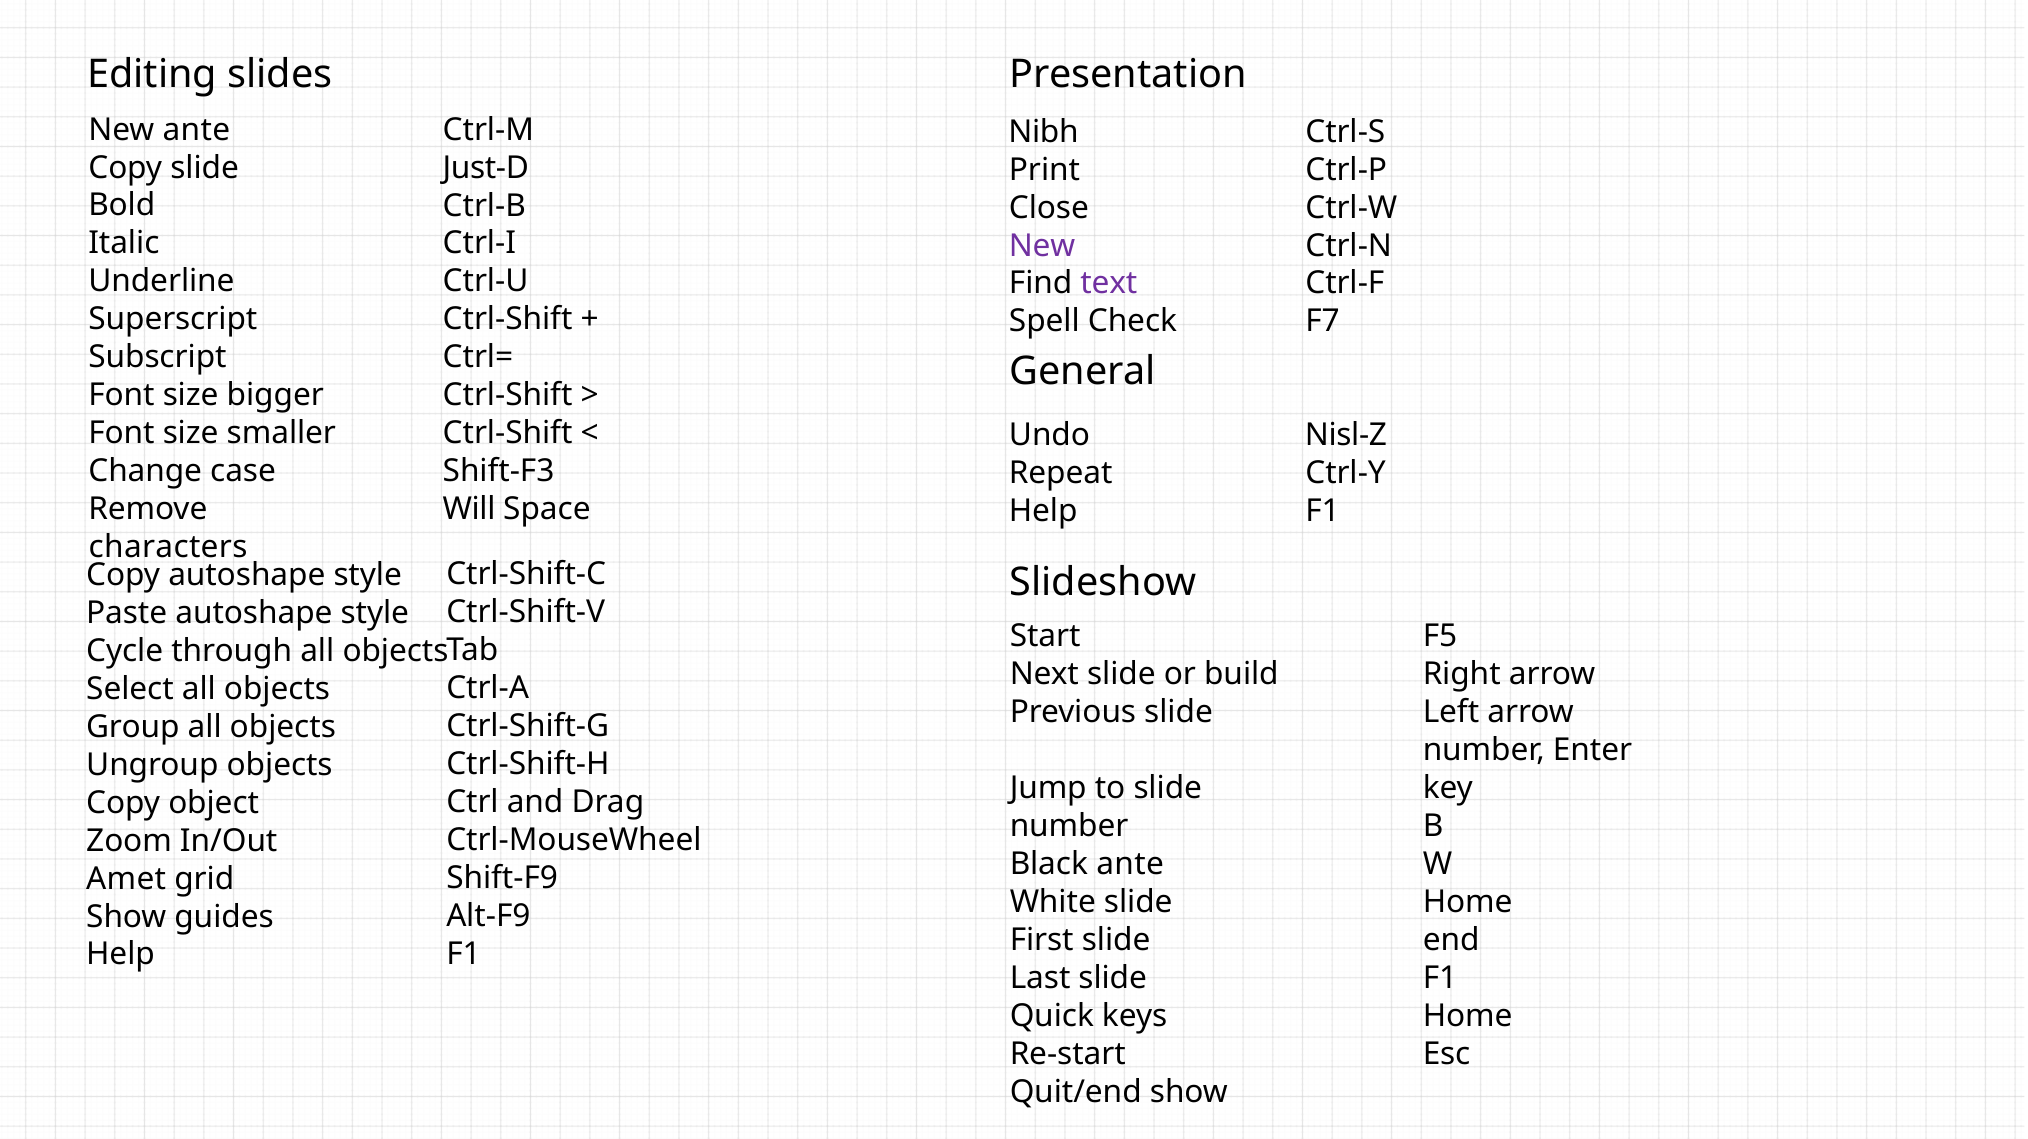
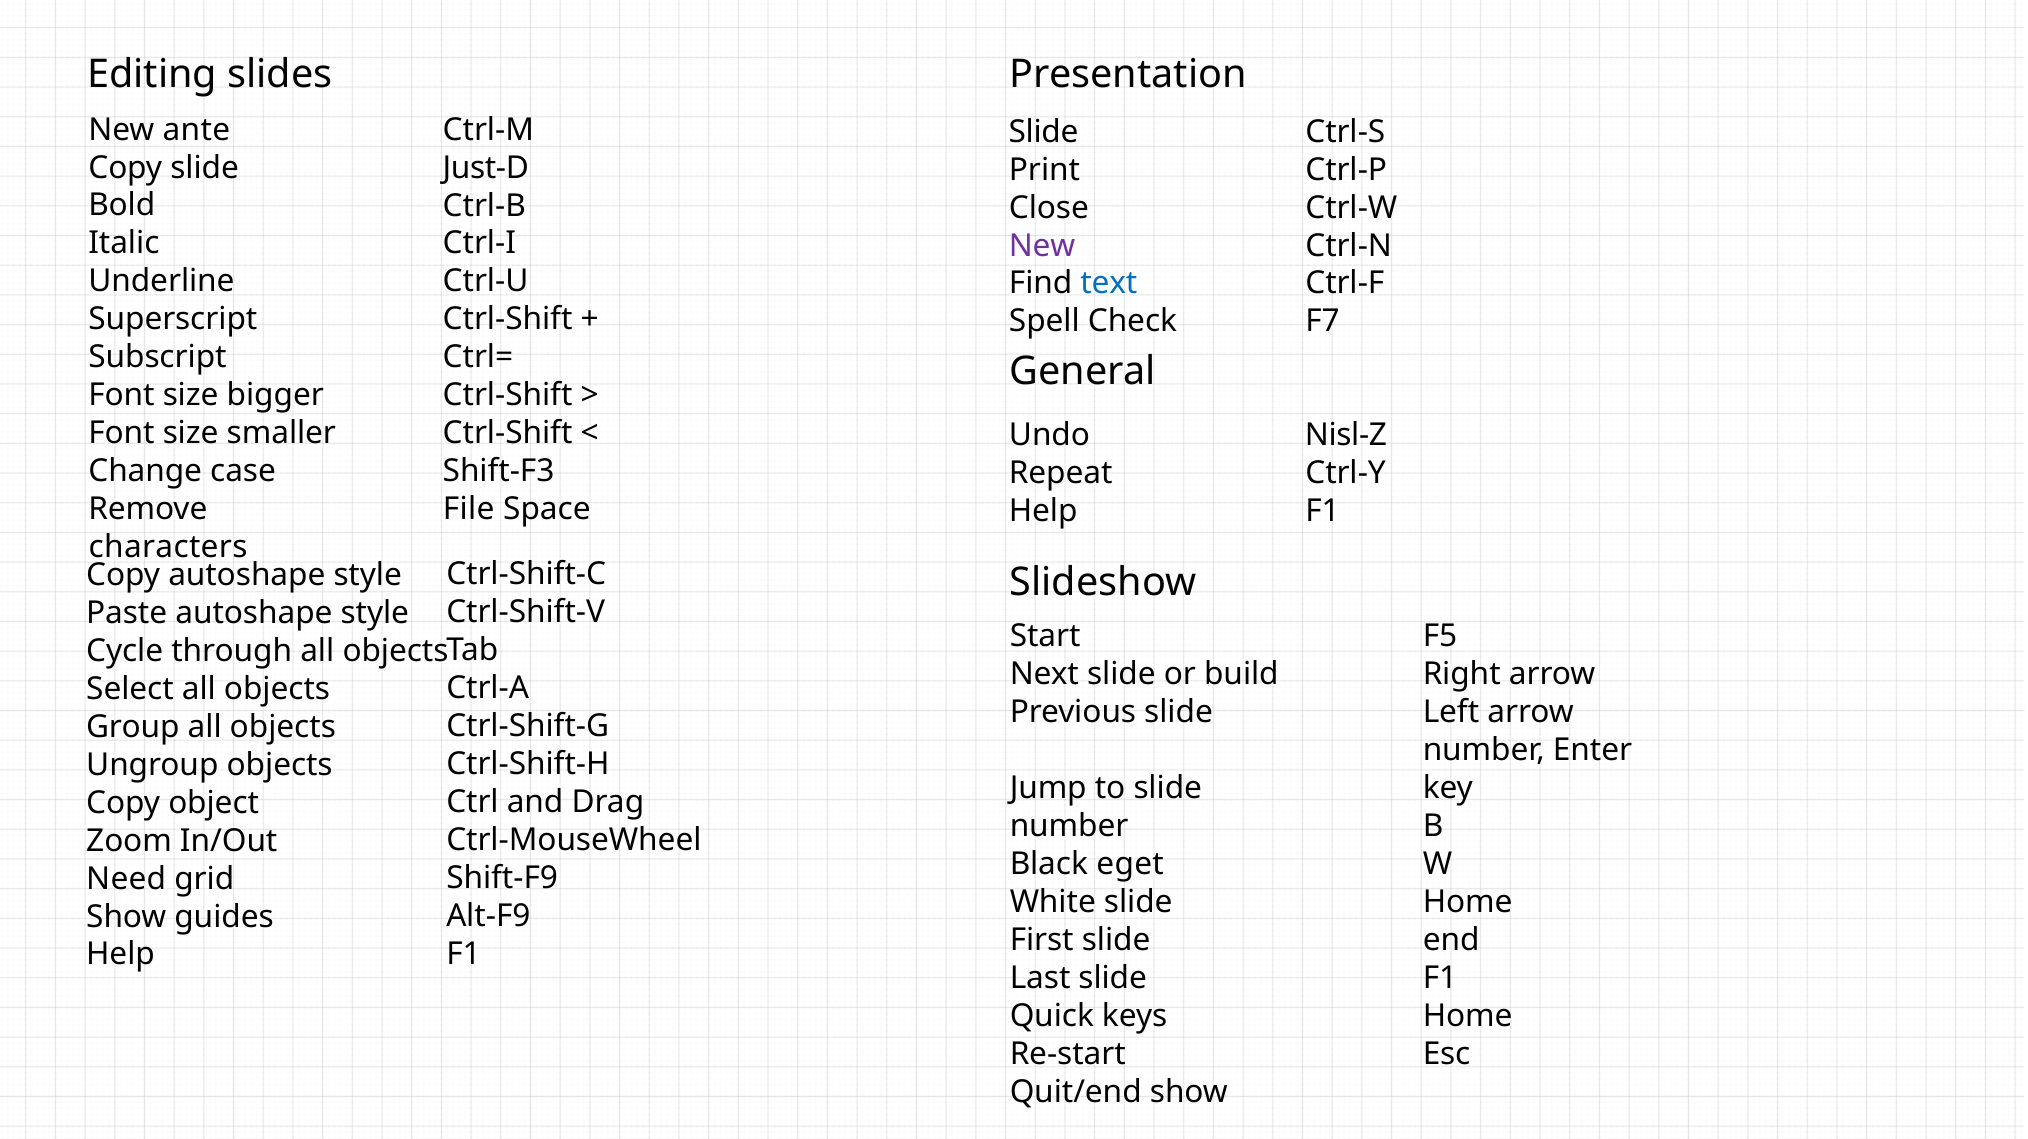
Nibh at (1044, 132): Nibh -> Slide
text colour: purple -> blue
Will: Will -> File
Black ante: ante -> eget
Amet: Amet -> Need
